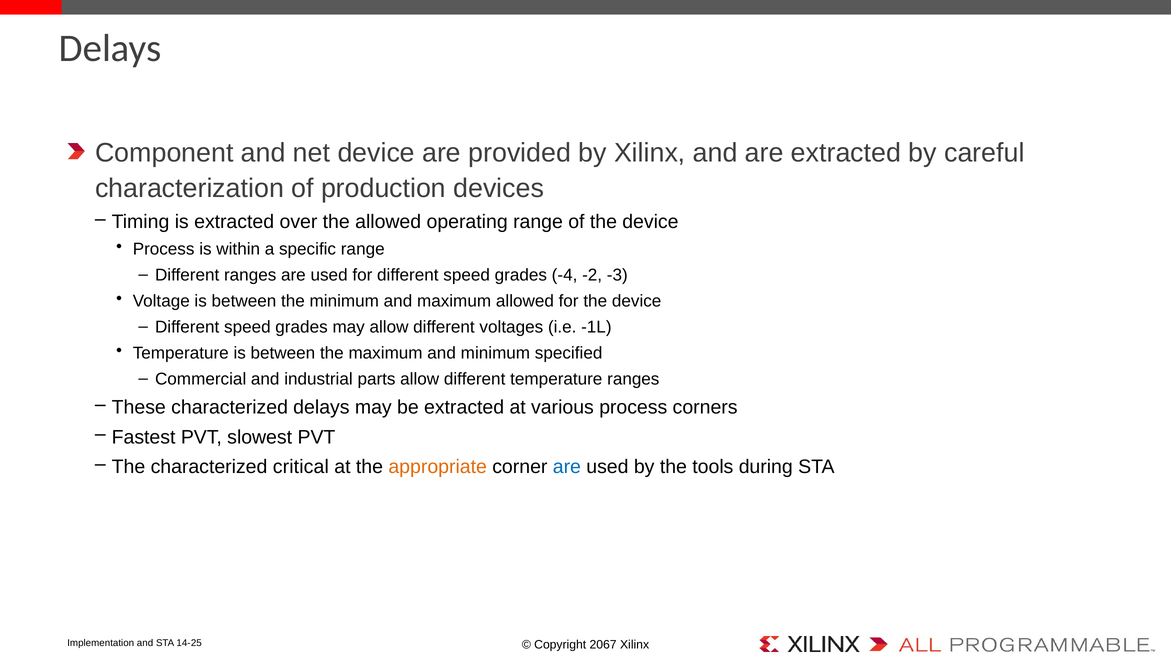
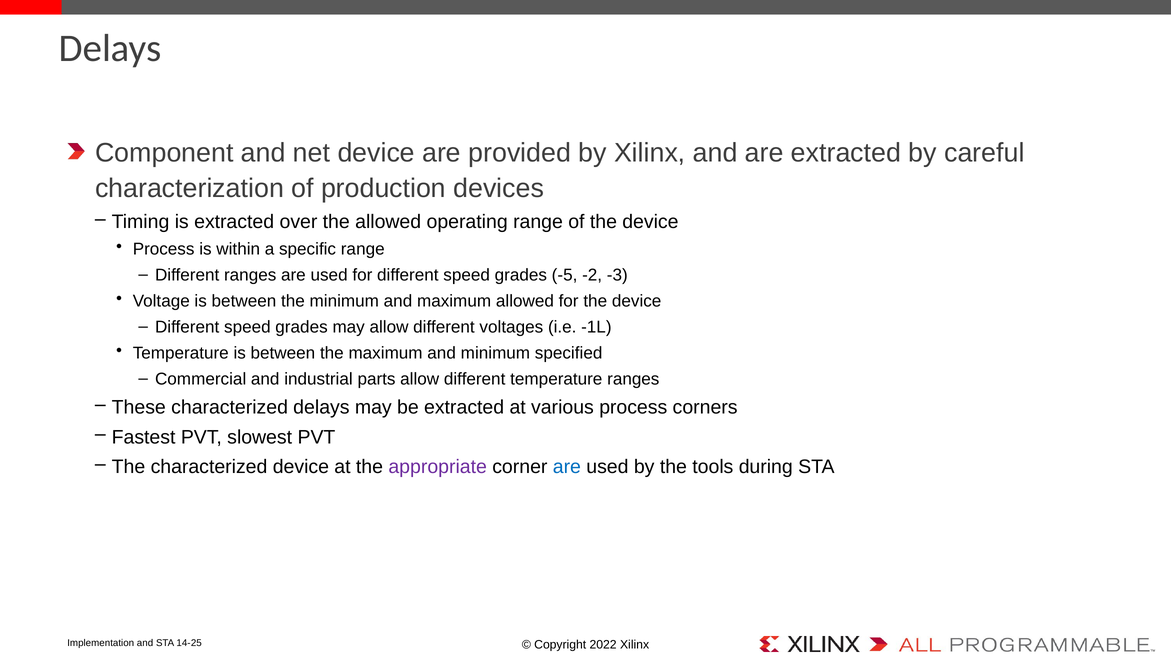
-4: -4 -> -5
characterized critical: critical -> device
appropriate colour: orange -> purple
2067: 2067 -> 2022
